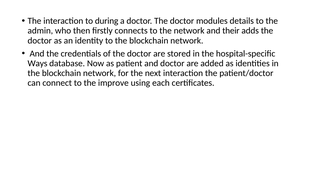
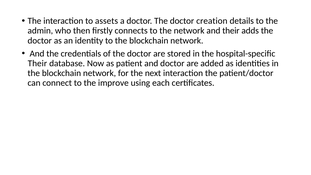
during: during -> assets
modules: modules -> creation
Ways at (37, 63): Ways -> Their
